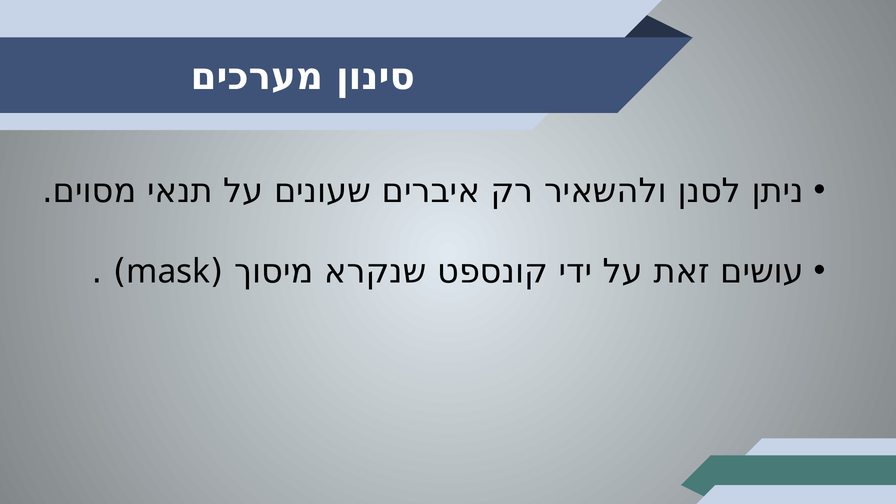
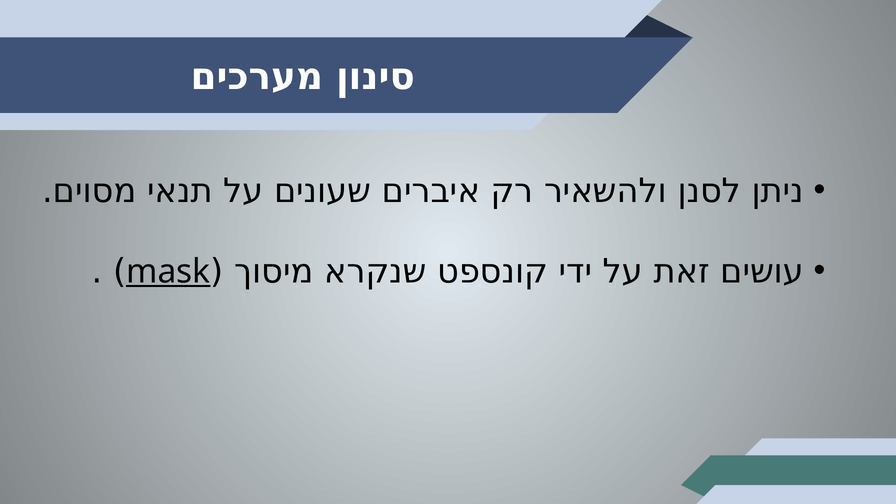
mask underline: none -> present
